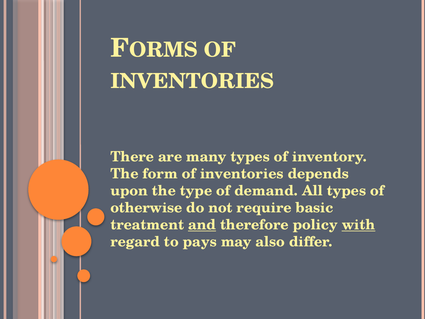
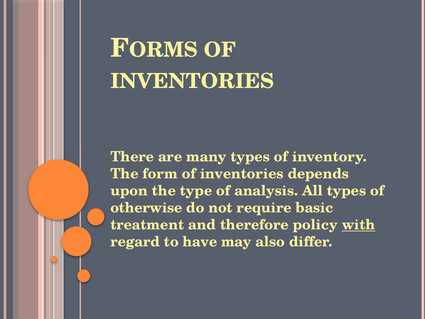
demand: demand -> analysis
and underline: present -> none
pays: pays -> have
